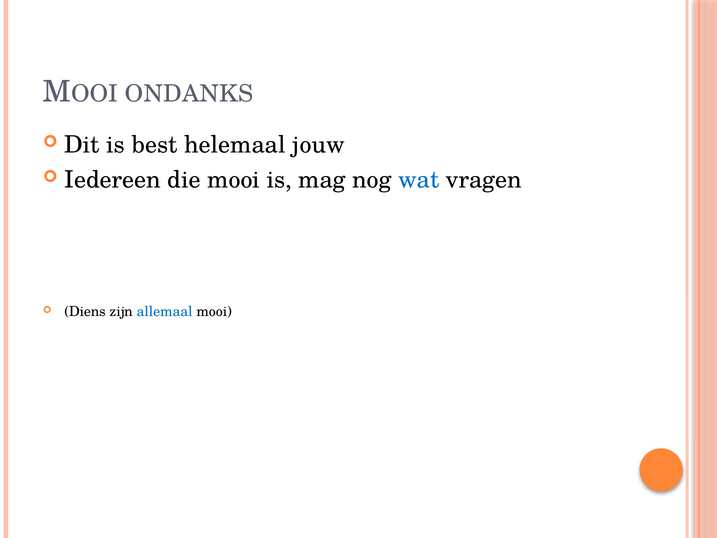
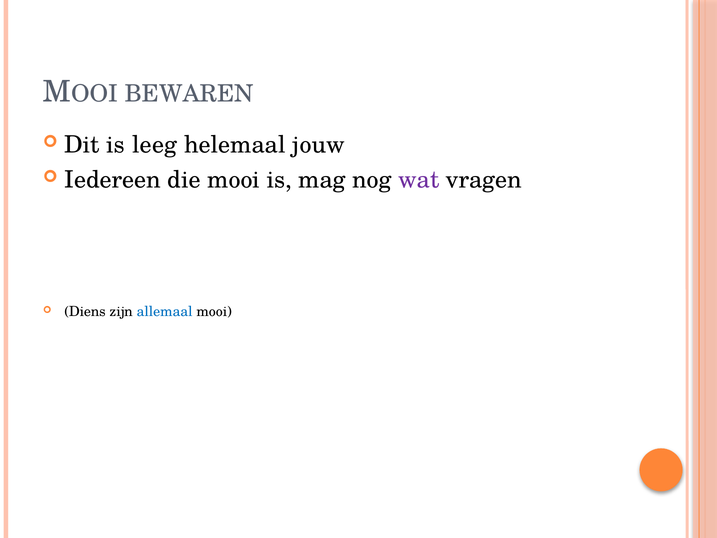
ONDANKS: ONDANKS -> BEWAREN
best: best -> leeg
wat colour: blue -> purple
